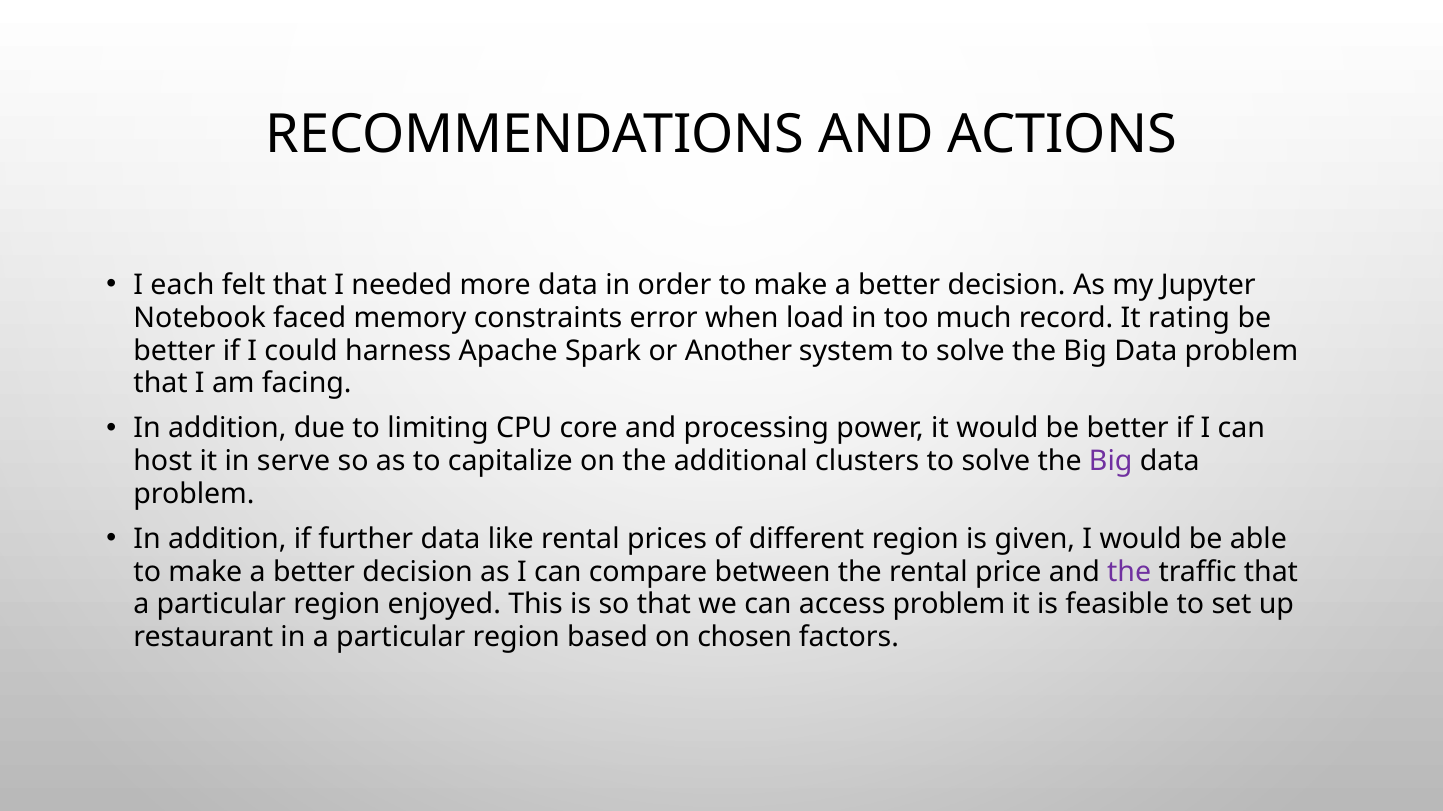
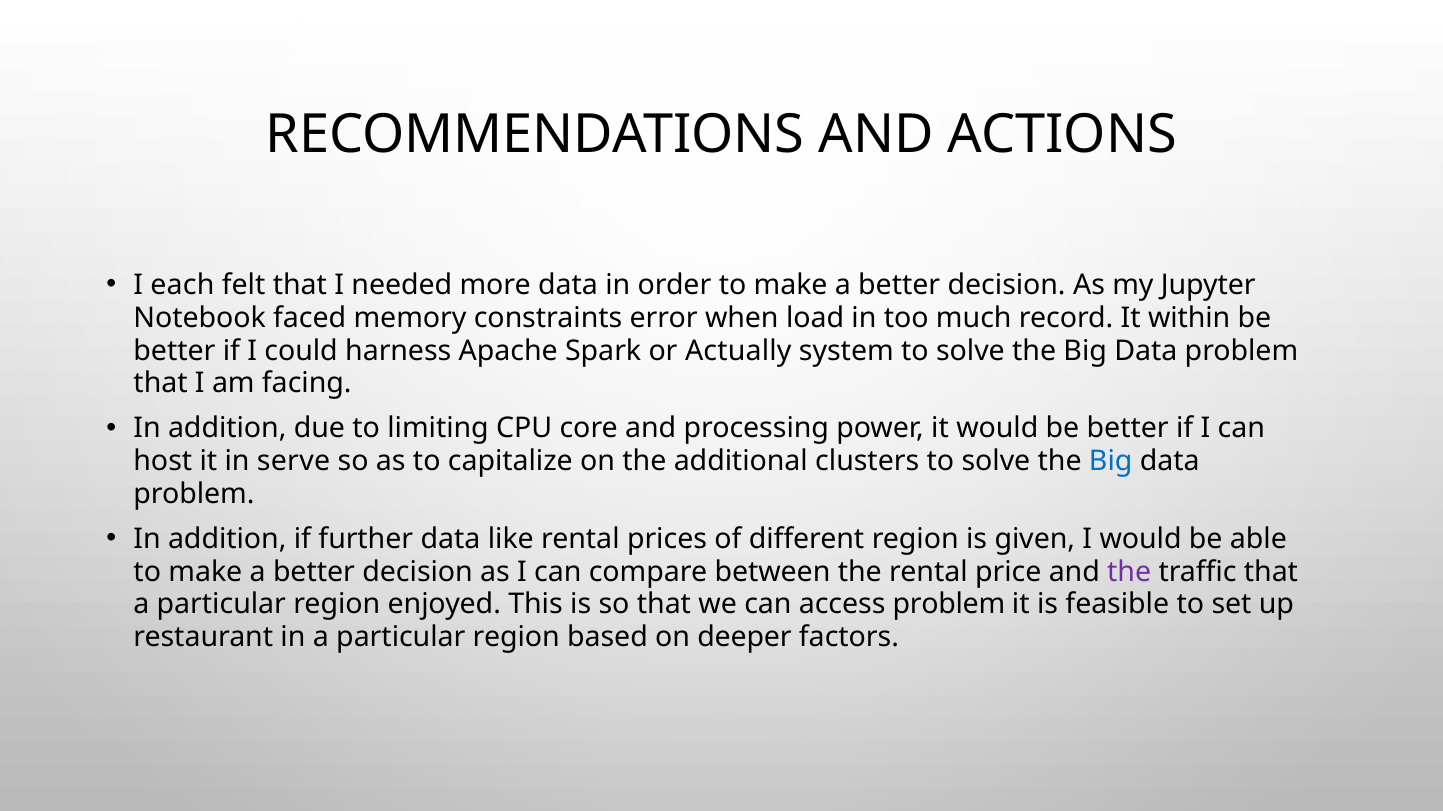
rating: rating -> within
Another: Another -> Actually
Big at (1111, 462) colour: purple -> blue
chosen: chosen -> deeper
